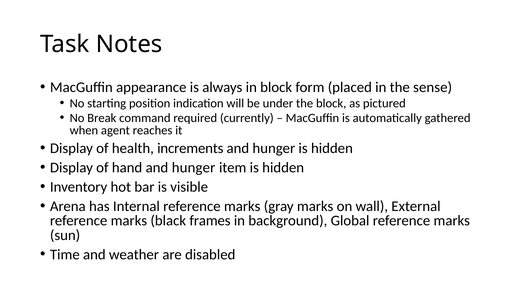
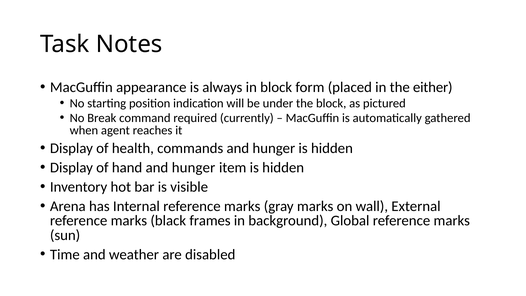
sense: sense -> either
increments: increments -> commands
